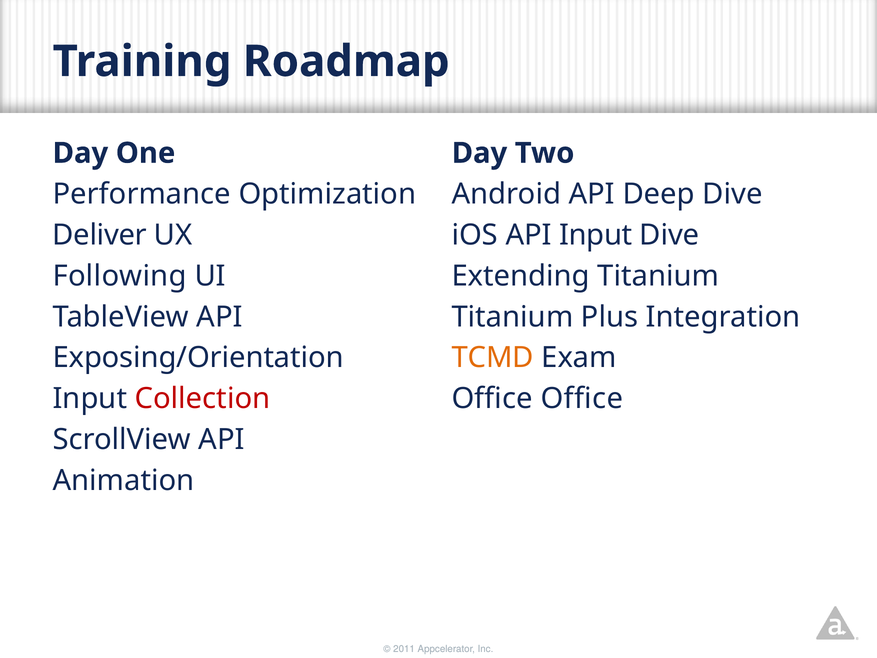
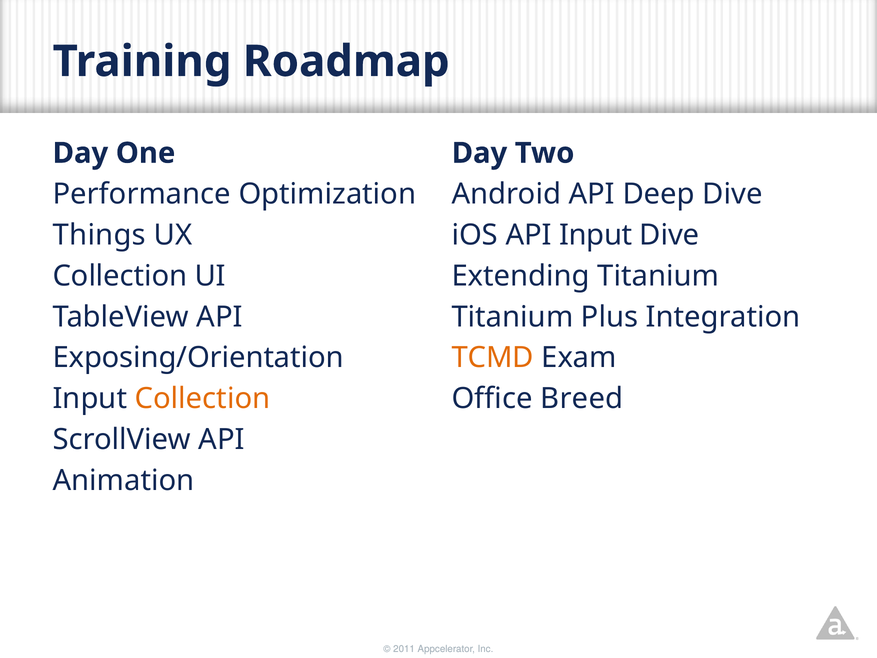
Deliver: Deliver -> Things
Following at (120, 276): Following -> Collection
Collection at (203, 399) colour: red -> orange
Office Office: Office -> Breed
